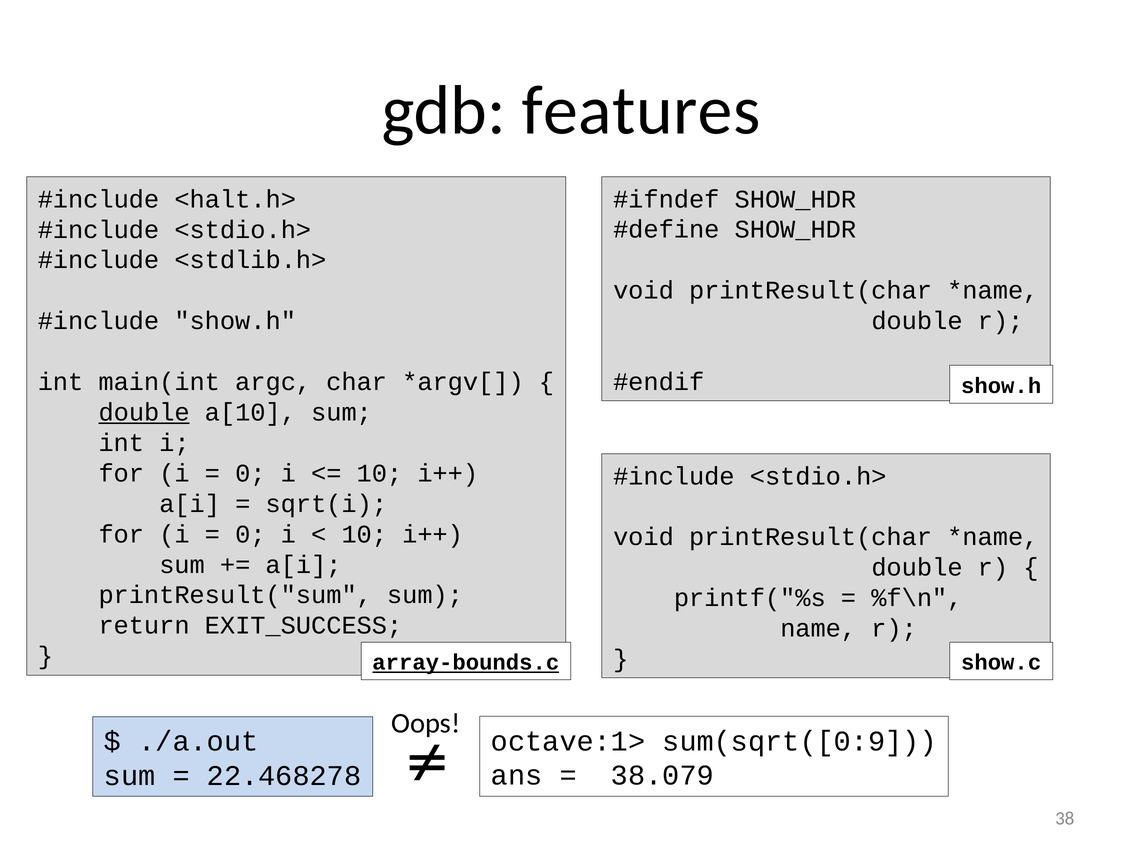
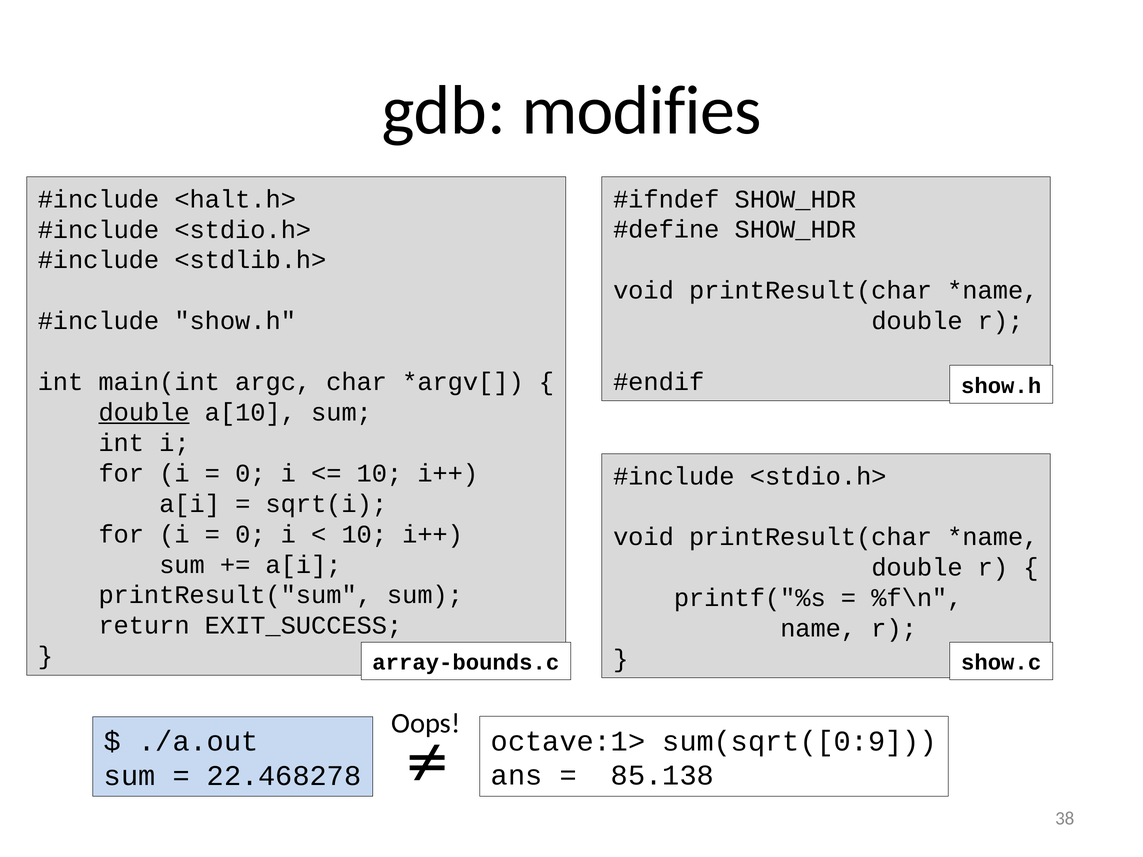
features: features -> modifies
array-bounds.c underline: present -> none
38.079: 38.079 -> 85.138
